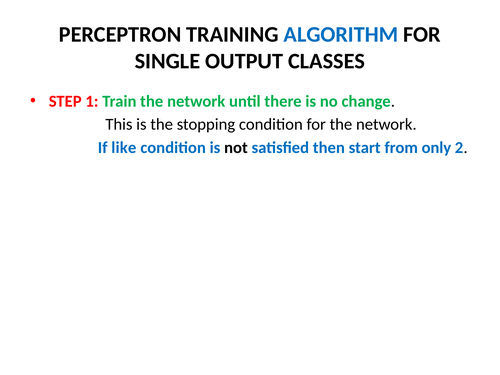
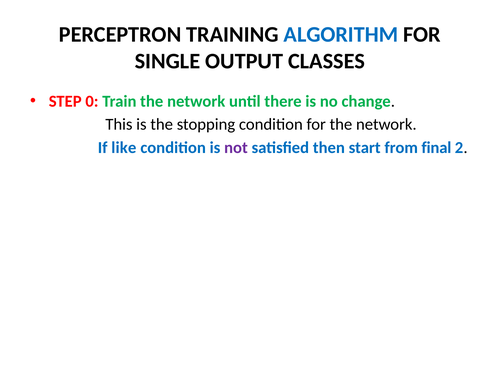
1: 1 -> 0
not colour: black -> purple
only: only -> final
